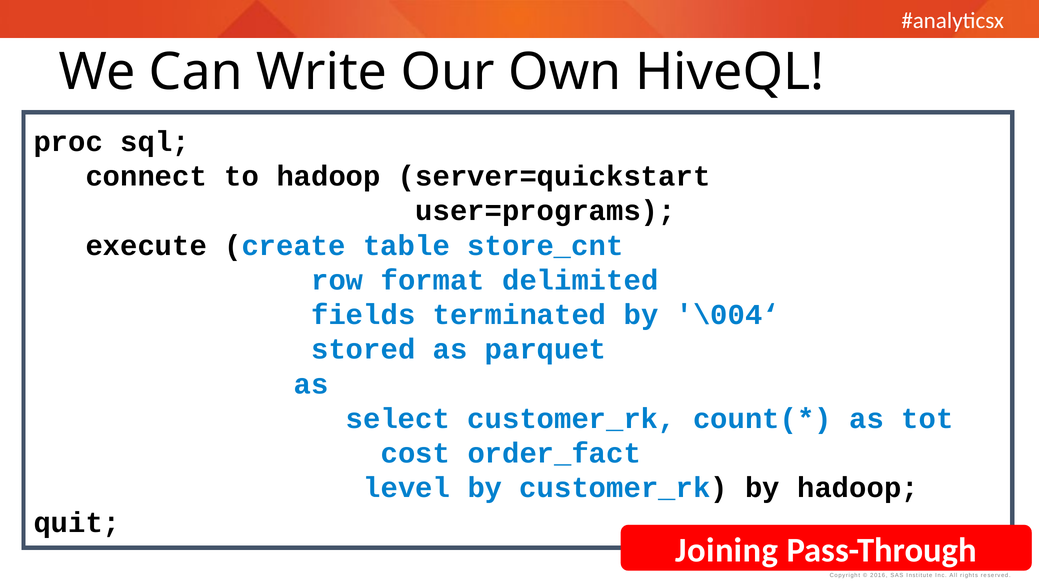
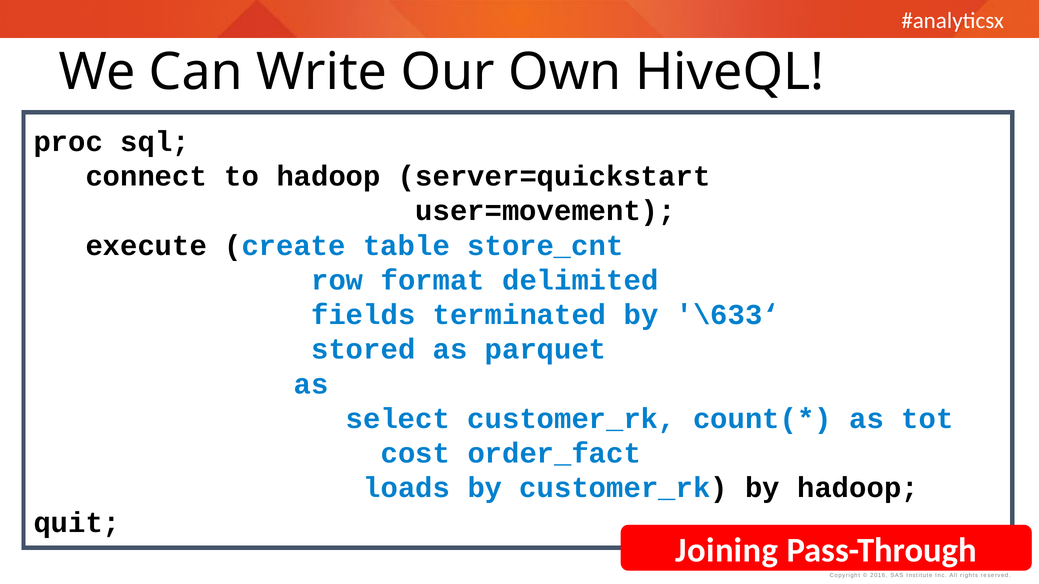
user=programs: user=programs -> user=movement
\004‘: \004‘ -> \633‘
level: level -> loads
